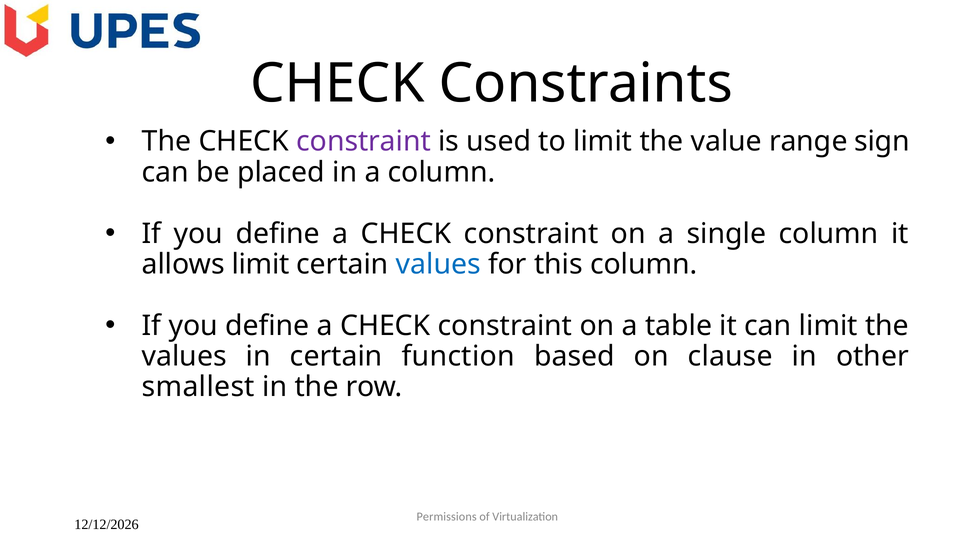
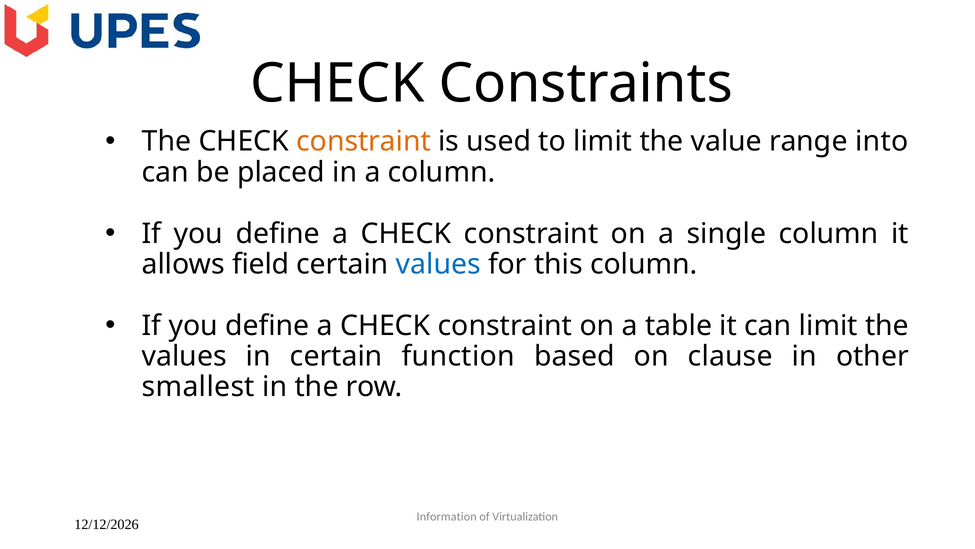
constraint at (364, 141) colour: purple -> orange
sign: sign -> into
allows limit: limit -> field
Permissions: Permissions -> Information
